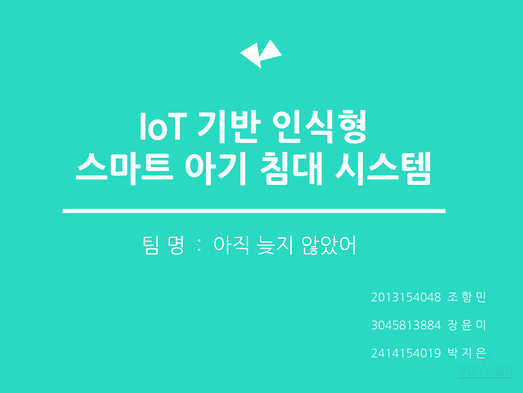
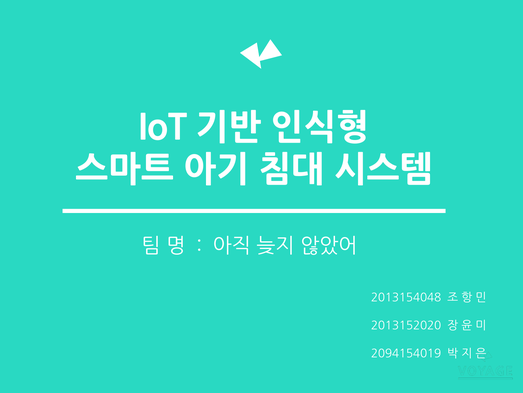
3045813884: 3045813884 -> 2013152020
2414154019: 2414154019 -> 2094154019
